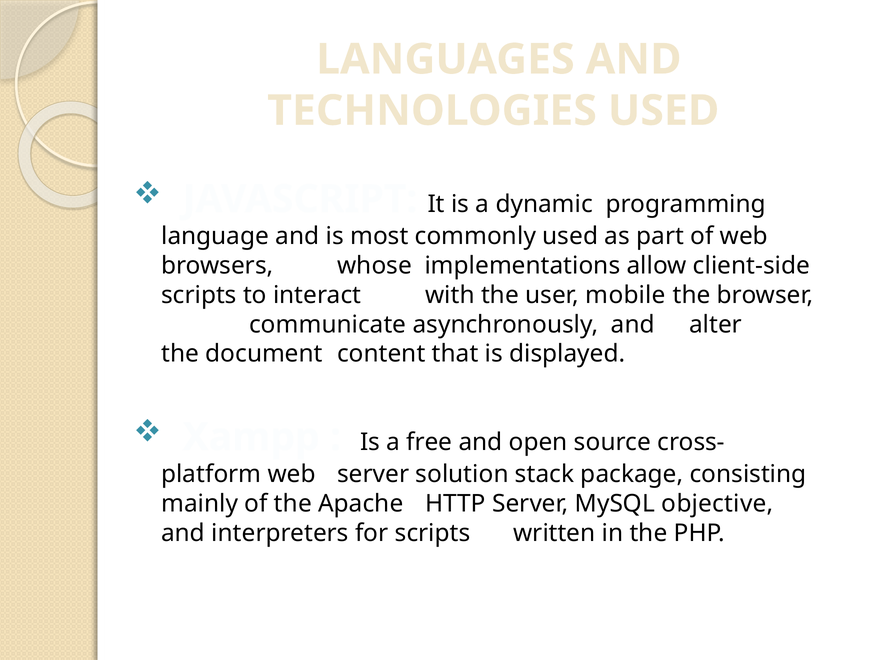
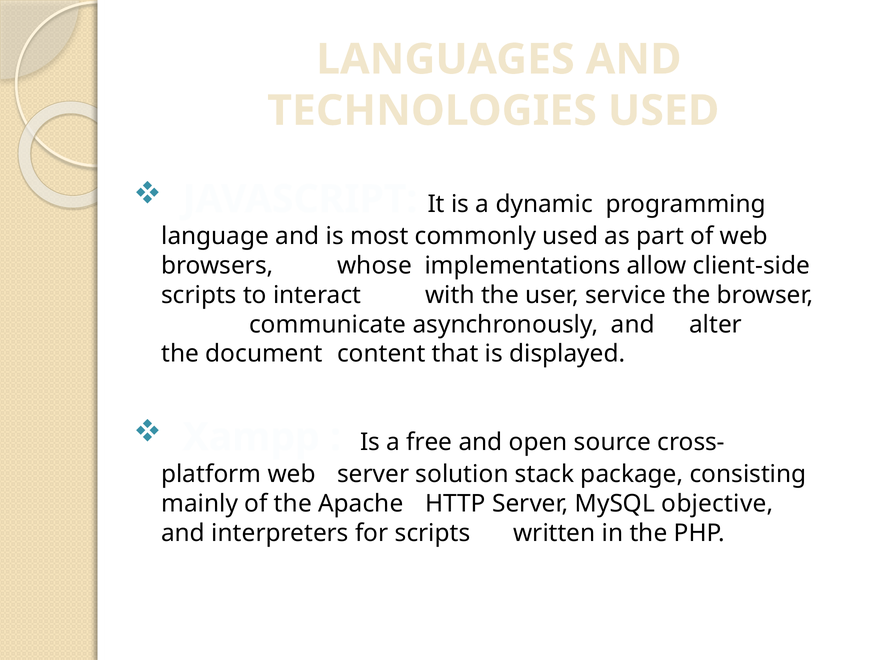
mobile: mobile -> service
